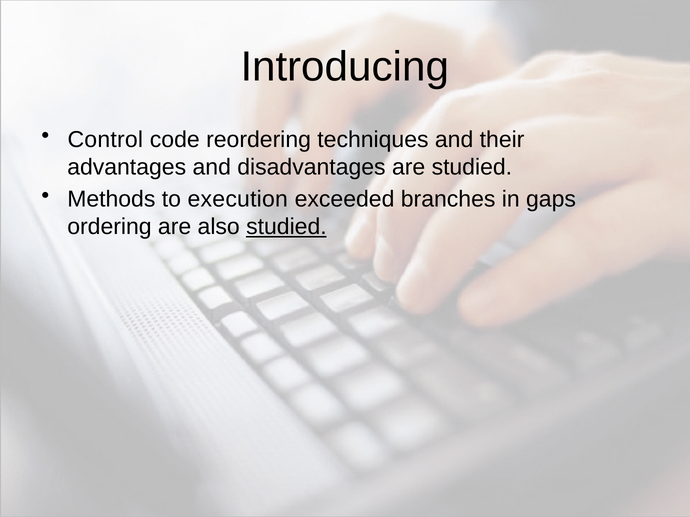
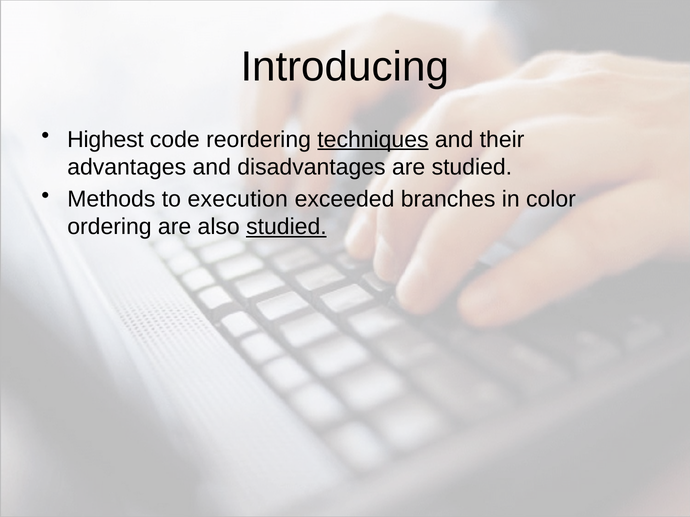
Control: Control -> Highest
techniques underline: none -> present
gaps: gaps -> color
